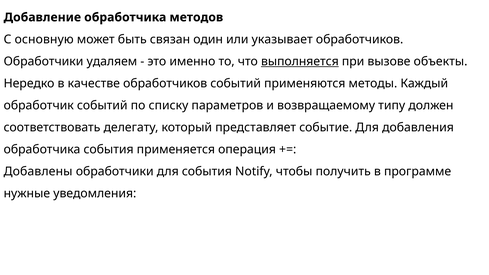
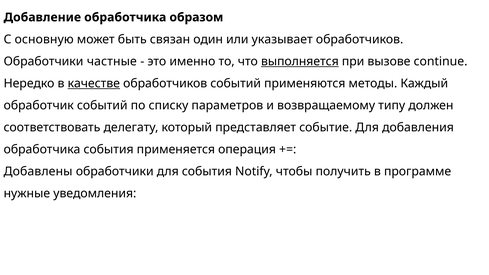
методов: методов -> образом
удаляем: удаляем -> частные
объекты: объекты -> continue
качестве underline: none -> present
